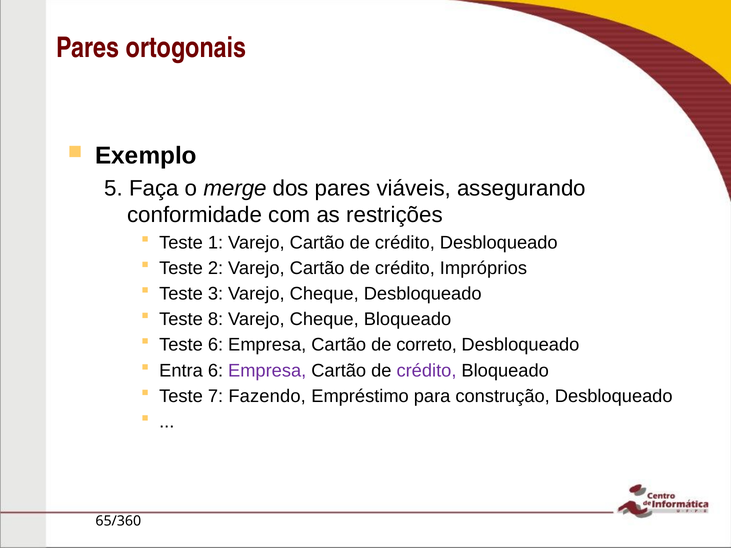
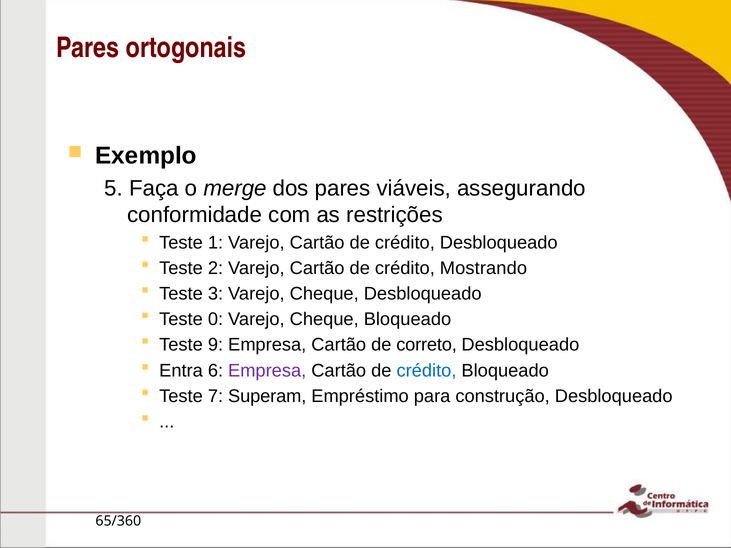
Impróprios: Impróprios -> Mostrando
8: 8 -> 0
Teste 6: 6 -> 9
crédito at (426, 371) colour: purple -> blue
Fazendo: Fazendo -> Superam
